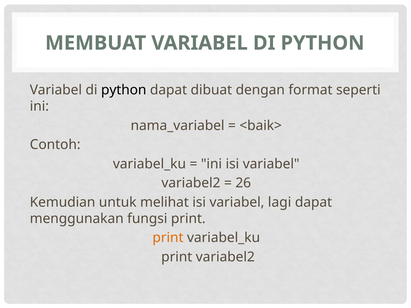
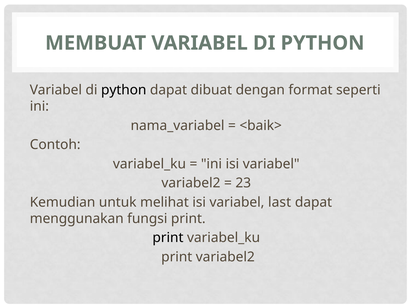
26: 26 -> 23
lagi: lagi -> last
print at (168, 238) colour: orange -> black
